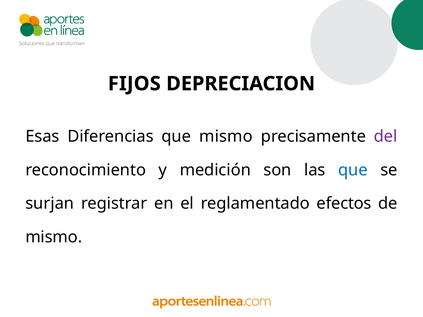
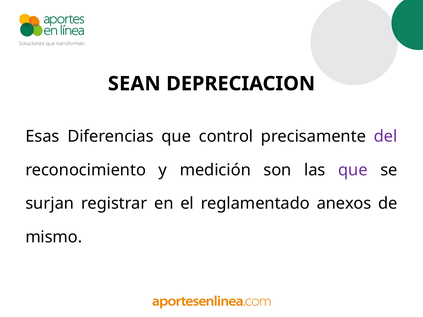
FIJOS: FIJOS -> SEAN
que mismo: mismo -> control
que at (353, 170) colour: blue -> purple
efectos: efectos -> anexos
